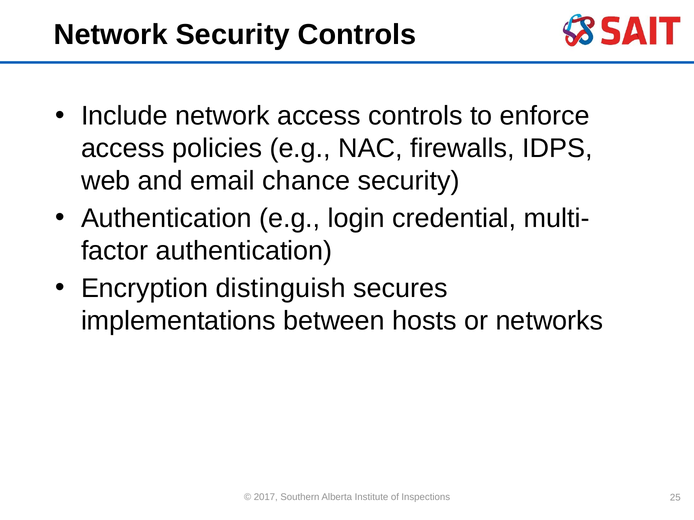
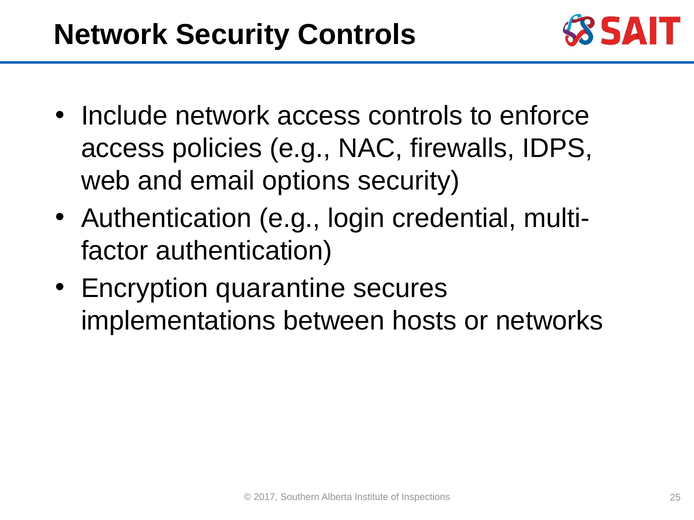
chance: chance -> options
distinguish: distinguish -> quarantine
